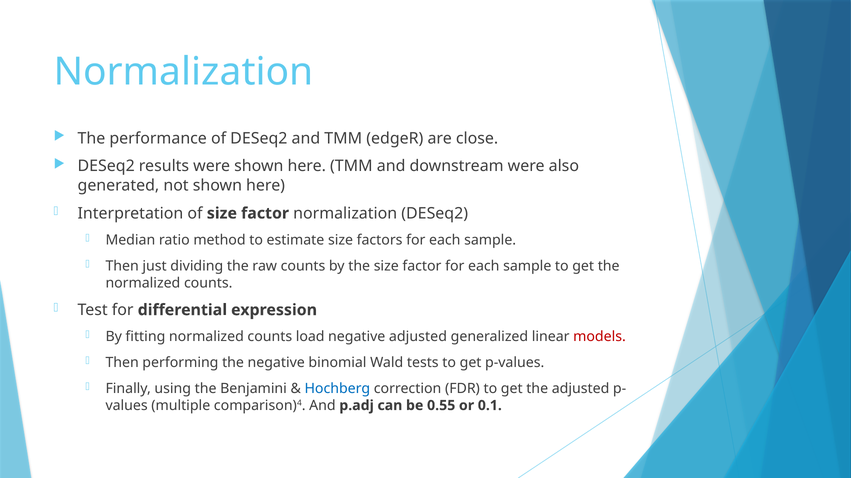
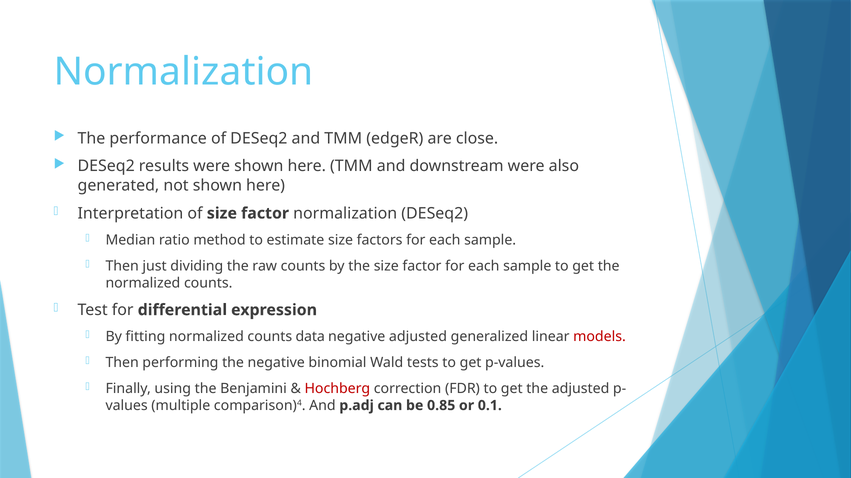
load: load -> data
Hochberg colour: blue -> red
0.55: 0.55 -> 0.85
